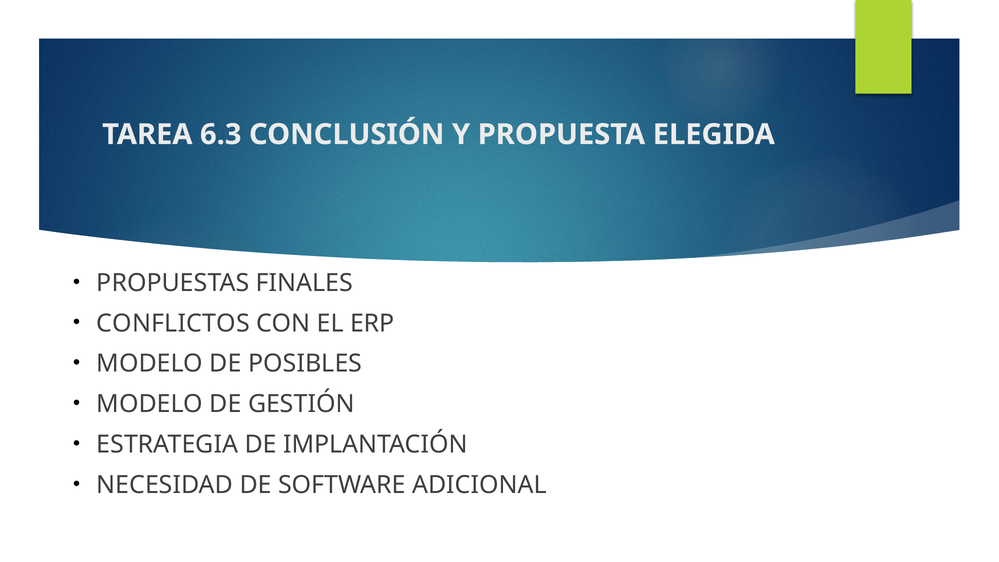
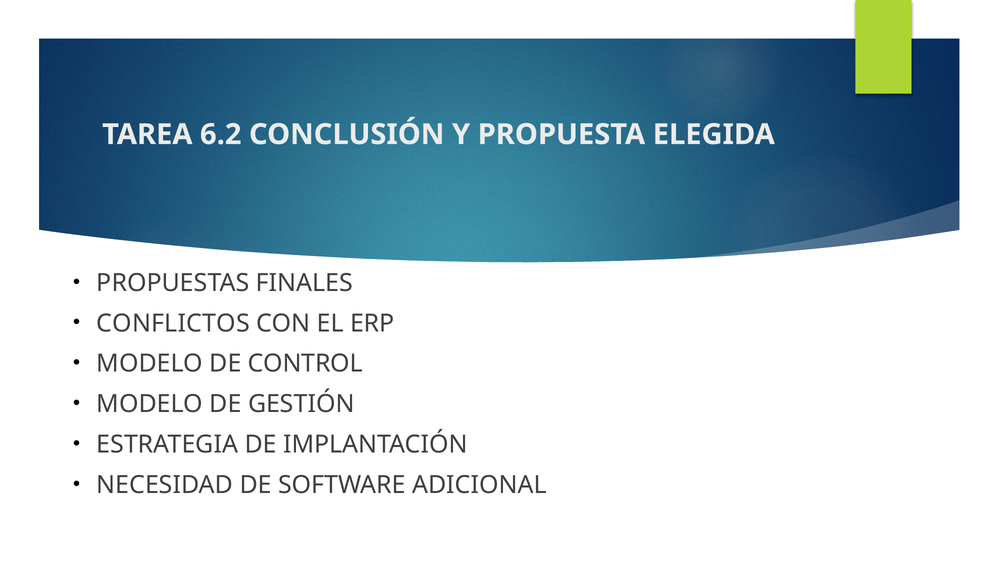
6.3: 6.3 -> 6.2
POSIBLES: POSIBLES -> CONTROL
